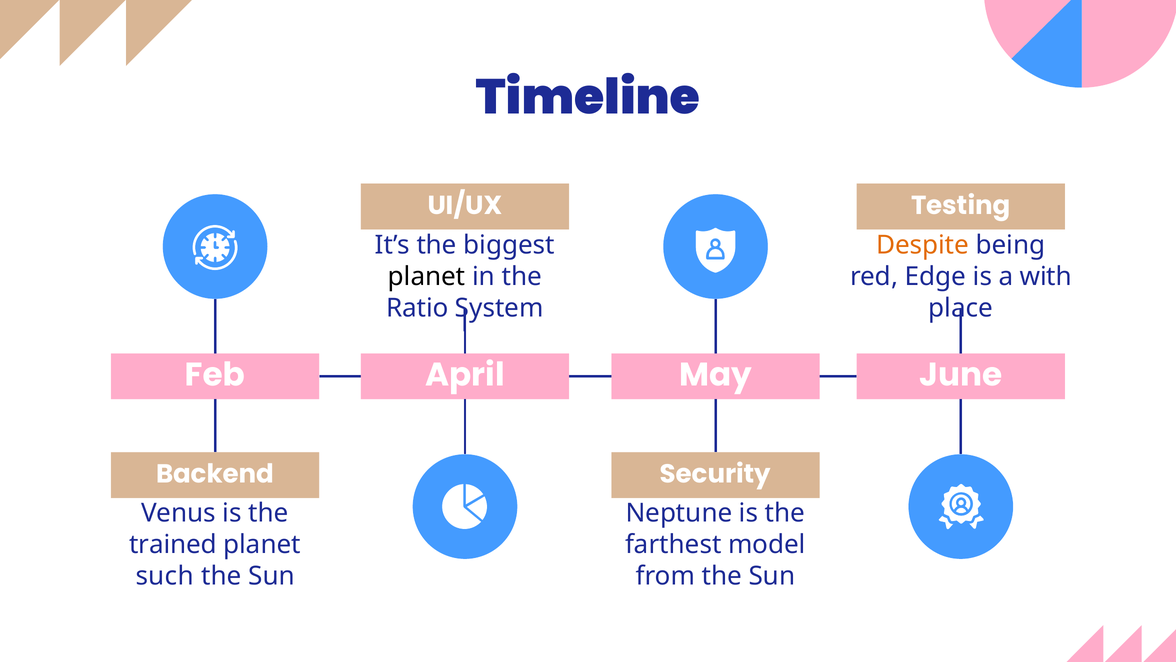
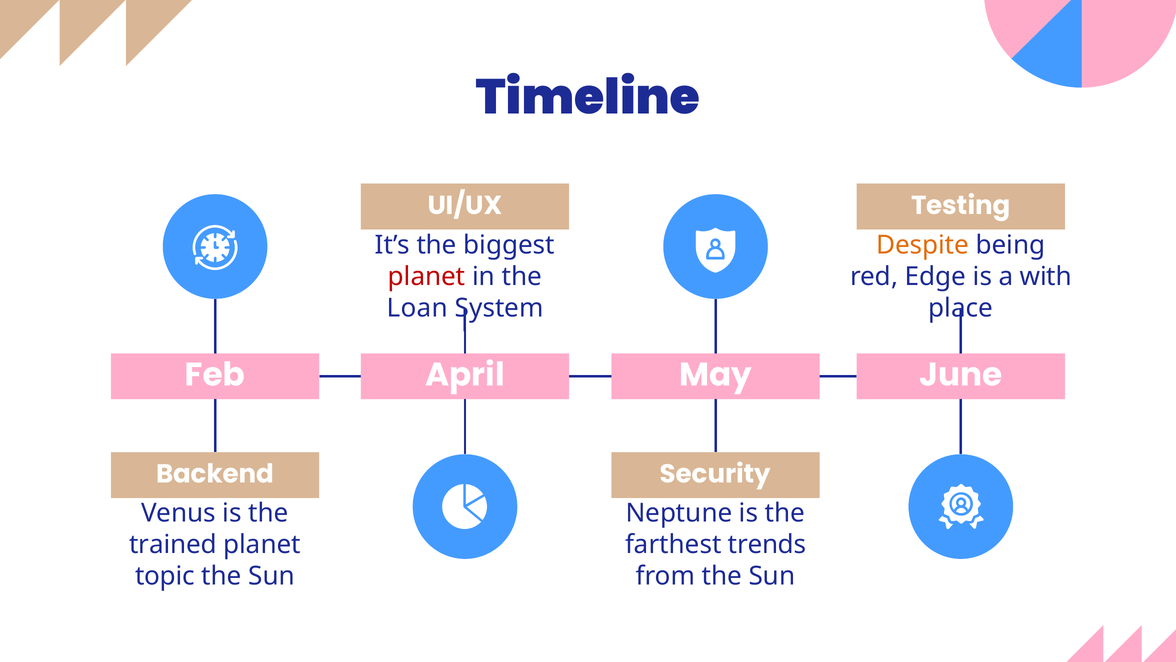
planet at (427, 276) colour: black -> red
Ratio: Ratio -> Loan
model: model -> trends
such: such -> topic
